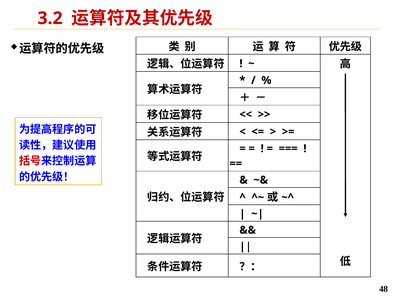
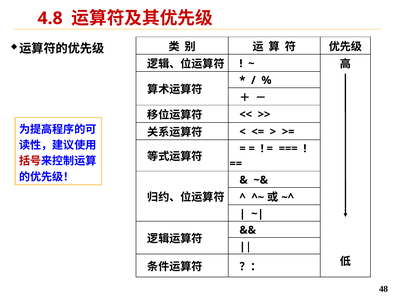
3.2: 3.2 -> 4.8
